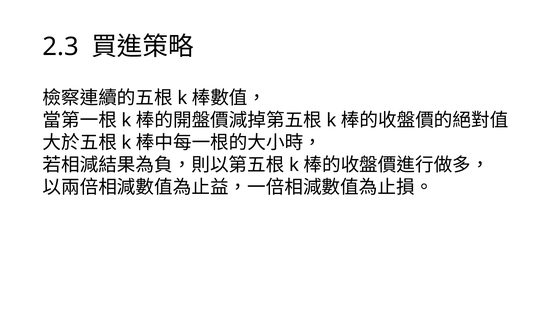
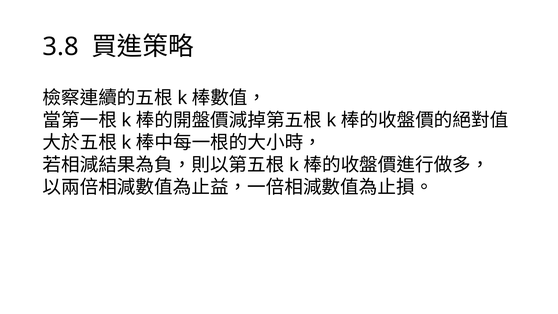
2.3: 2.3 -> 3.8
